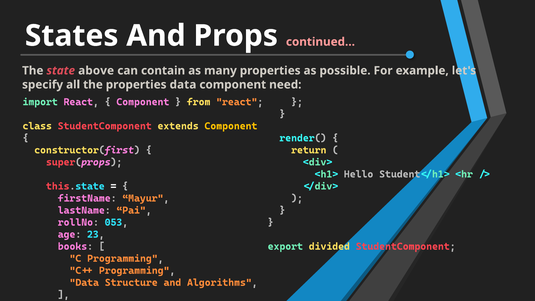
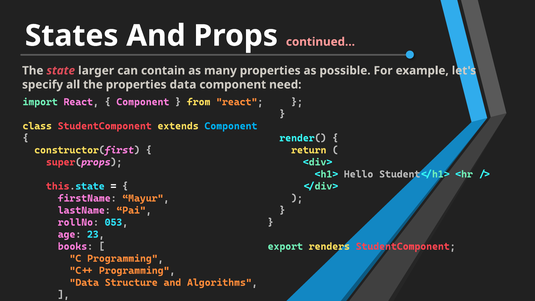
above: above -> larger
Component at (231, 126) colour: yellow -> light blue
divided: divided -> renders
